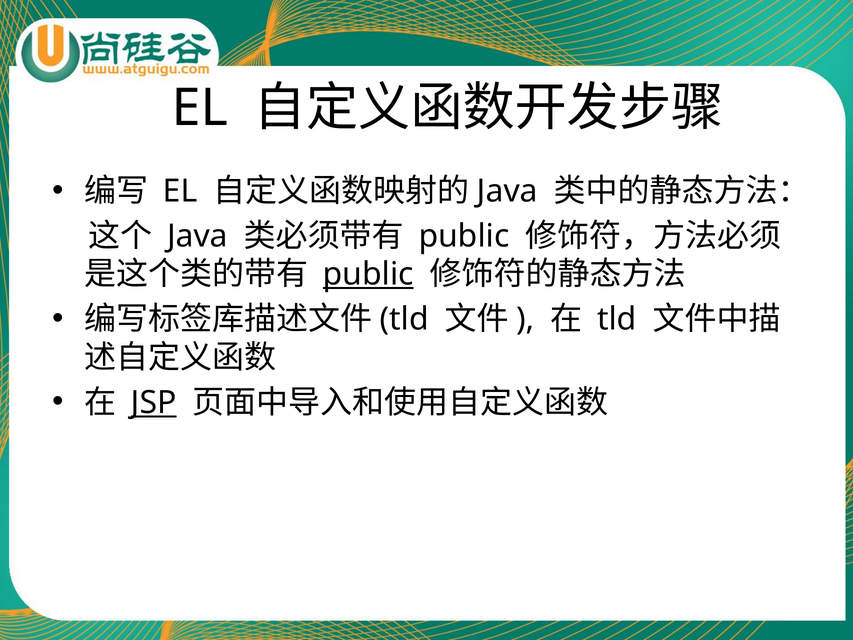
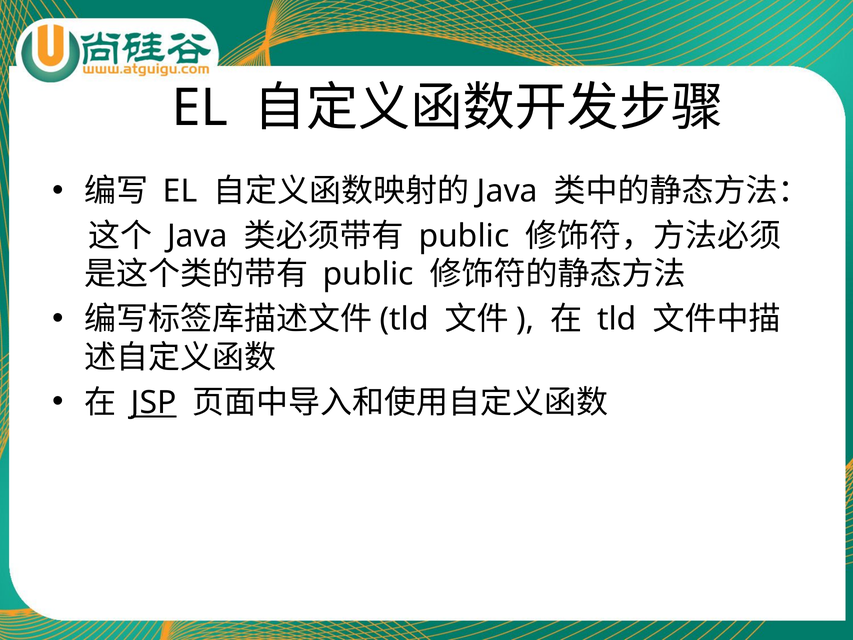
public at (368, 274) underline: present -> none
